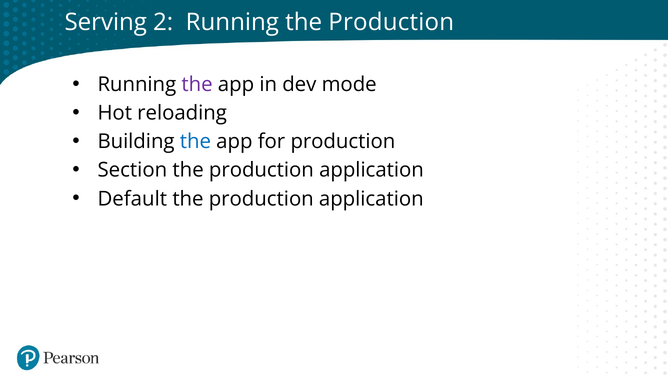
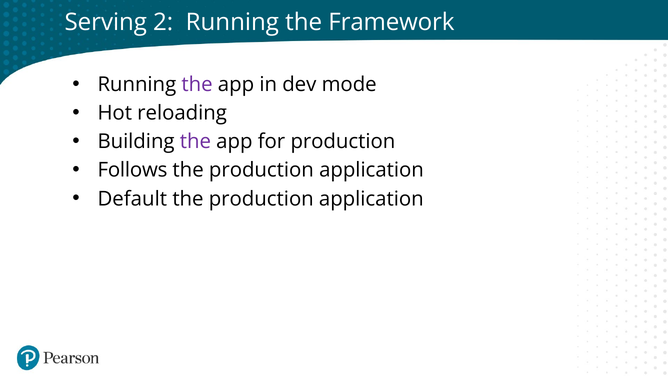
Running the Production: Production -> Framework
the at (195, 142) colour: blue -> purple
Section: Section -> Follows
